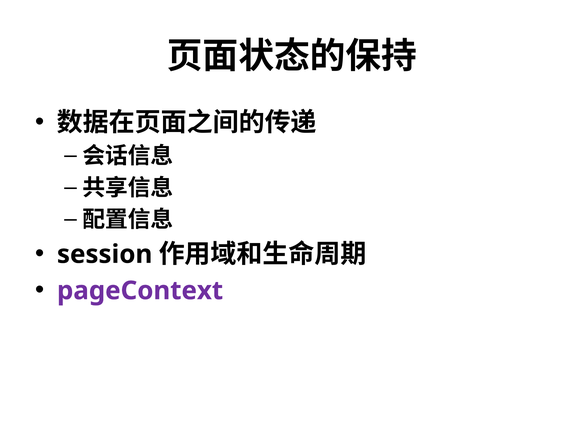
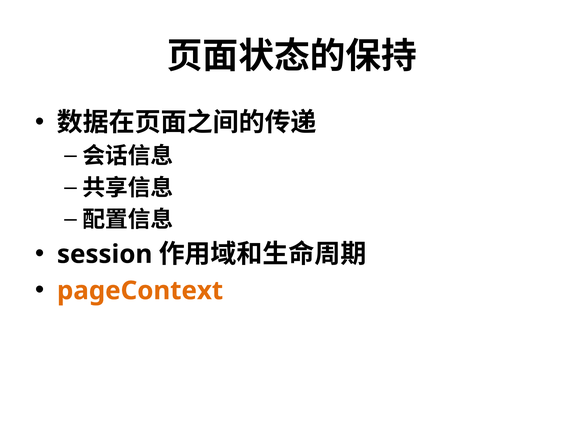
pageContext colour: purple -> orange
